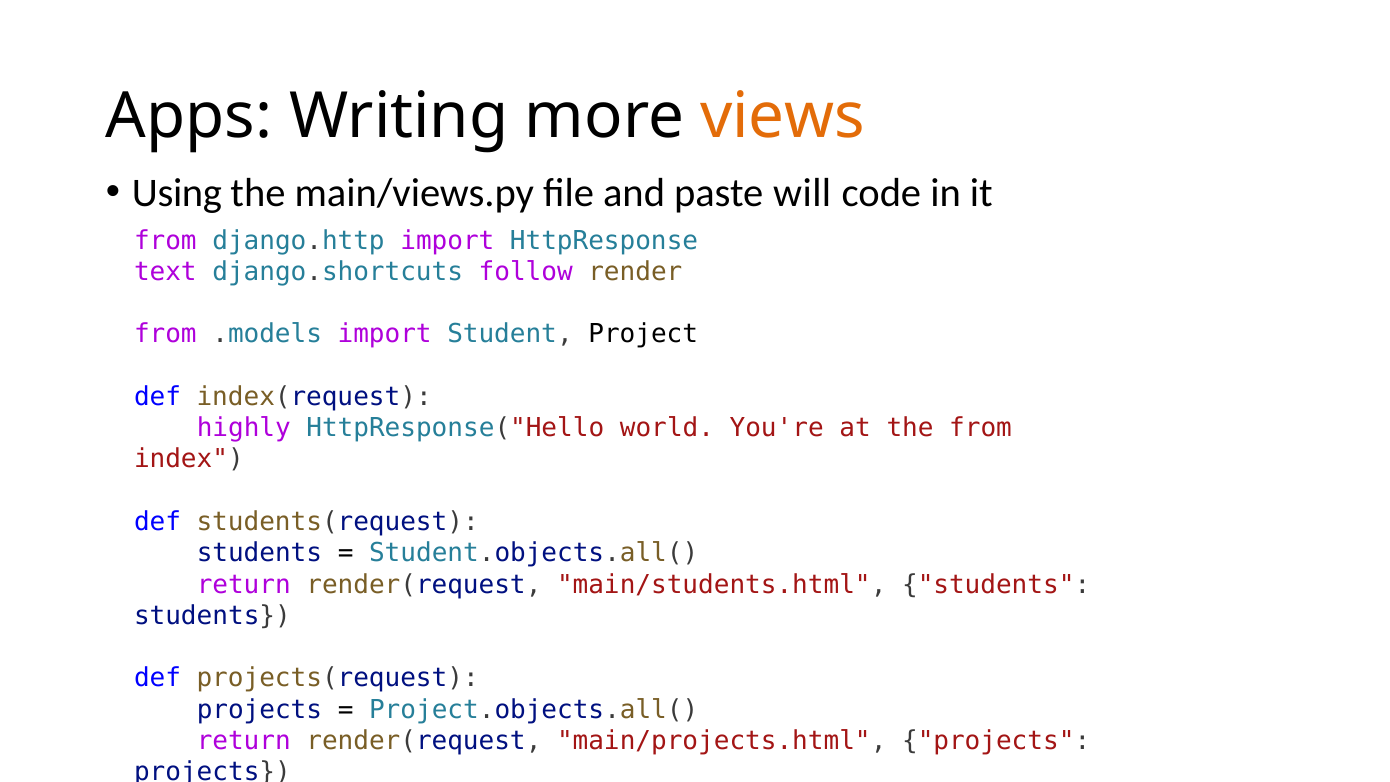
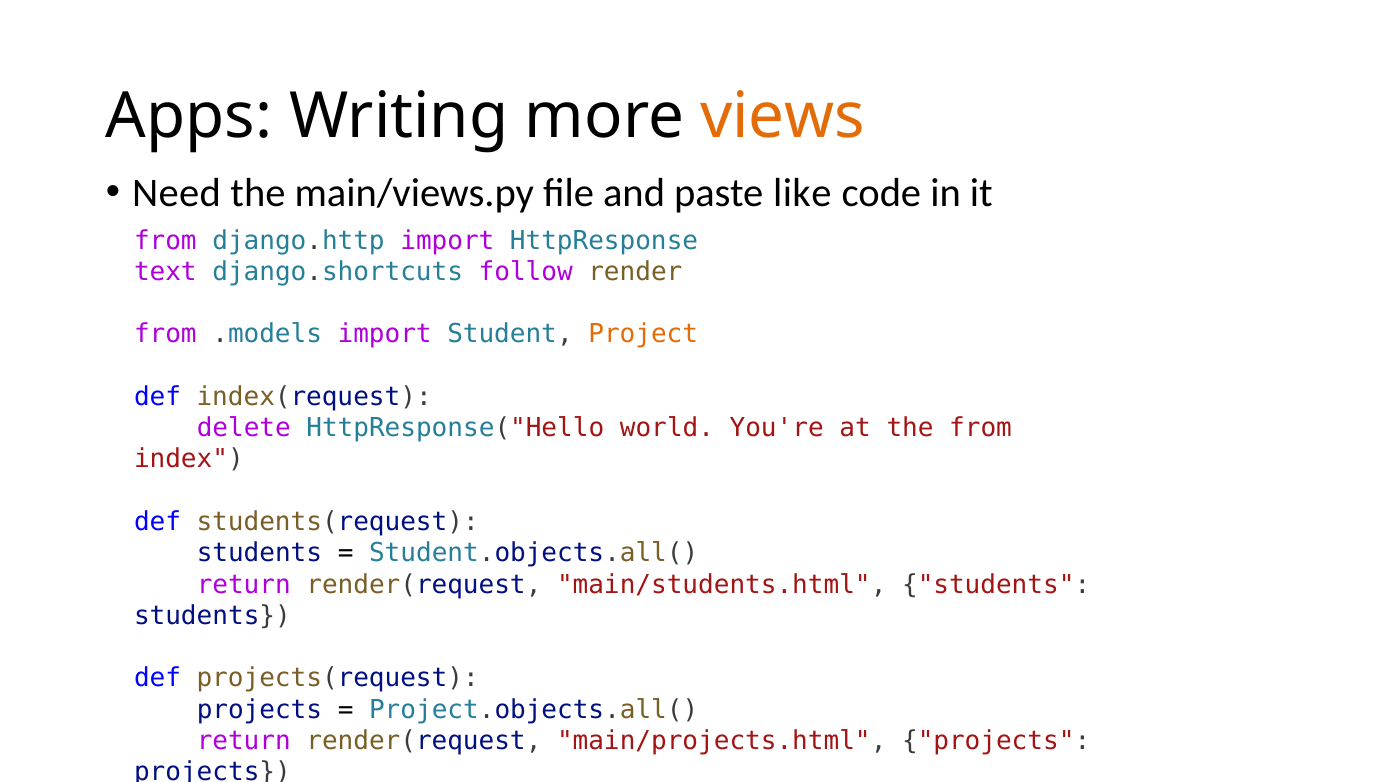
Using: Using -> Need
will: will -> like
Project colour: black -> orange
highly: highly -> delete
